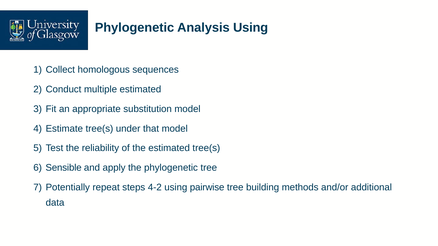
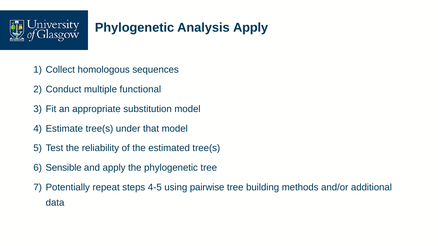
Analysis Using: Using -> Apply
multiple estimated: estimated -> functional
4-2: 4-2 -> 4-5
